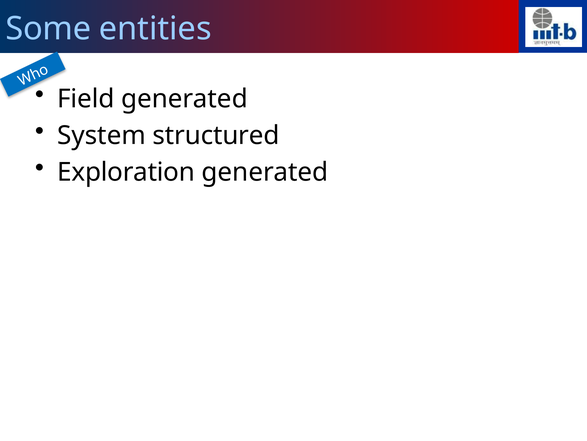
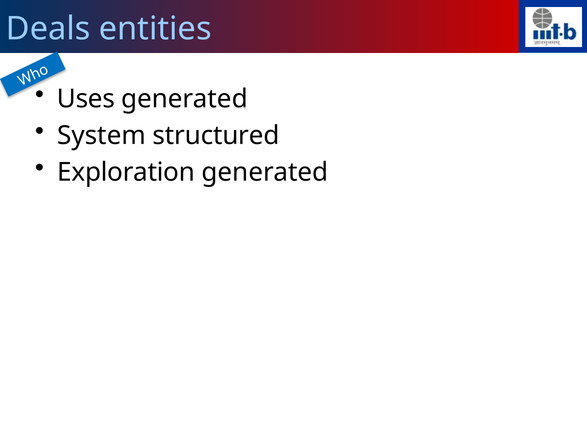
Some: Some -> Deals
Field: Field -> Uses
